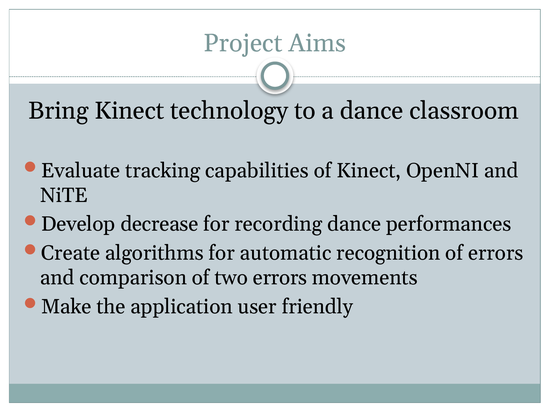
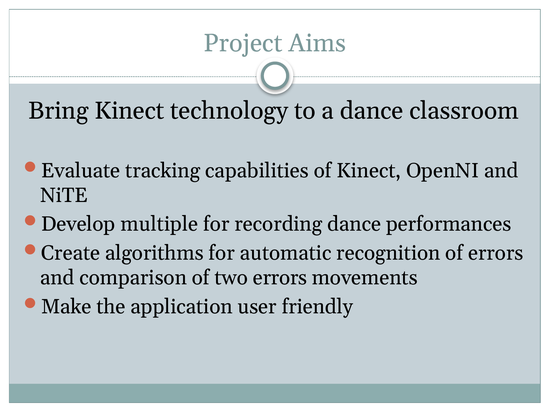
decrease: decrease -> multiple
